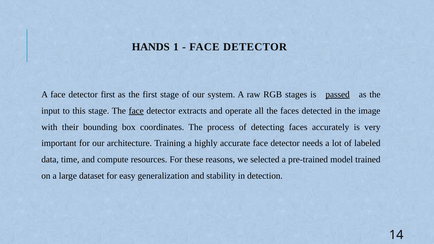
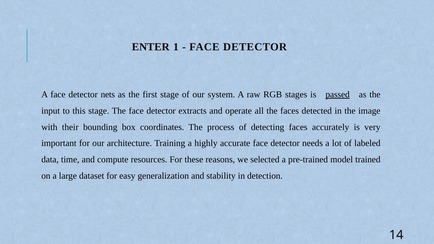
HANDS: HANDS -> ENTER
detector first: first -> nets
face at (136, 111) underline: present -> none
